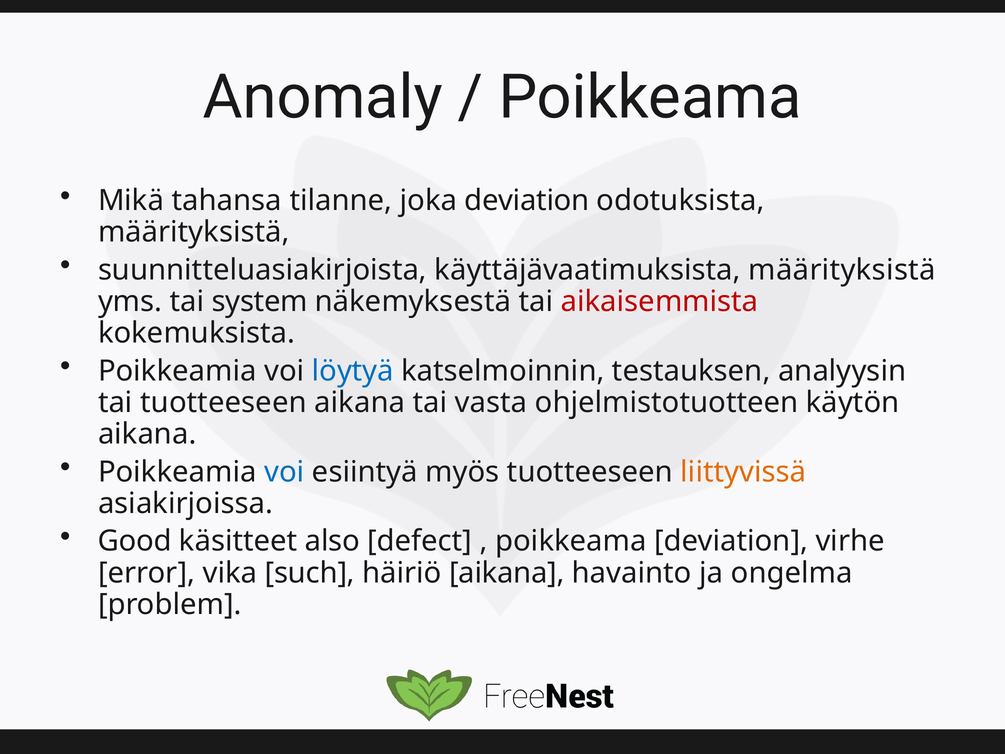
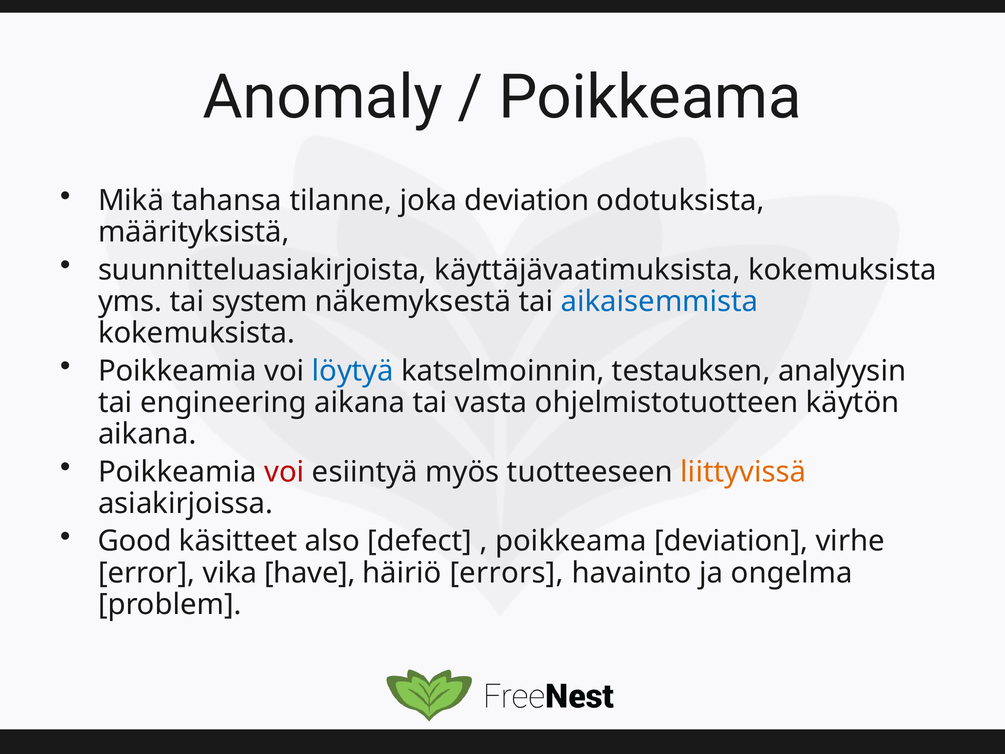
käyttäjävaatimuksista määrityksistä: määrityksistä -> kokemuksista
aikaisemmista colour: red -> blue
tai tuotteeseen: tuotteeseen -> engineering
voi at (284, 472) colour: blue -> red
such: such -> have
häiriö aikana: aikana -> errors
